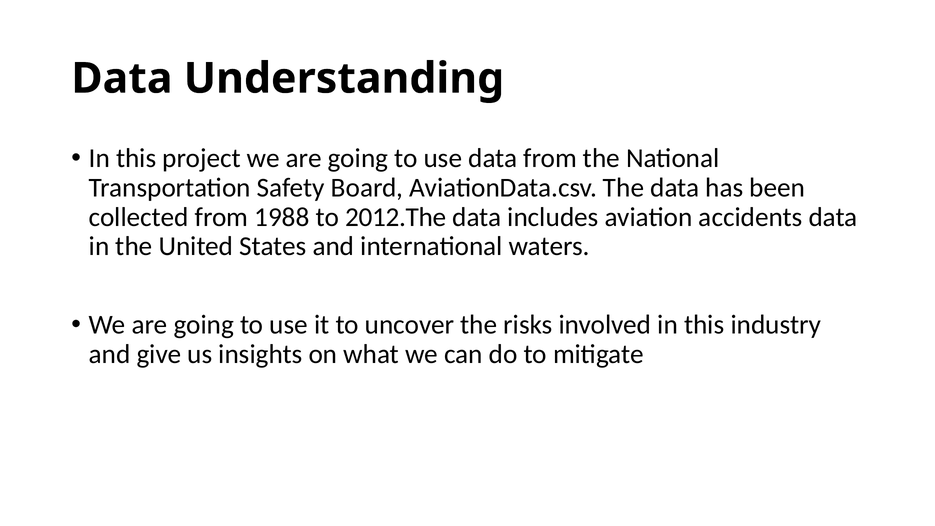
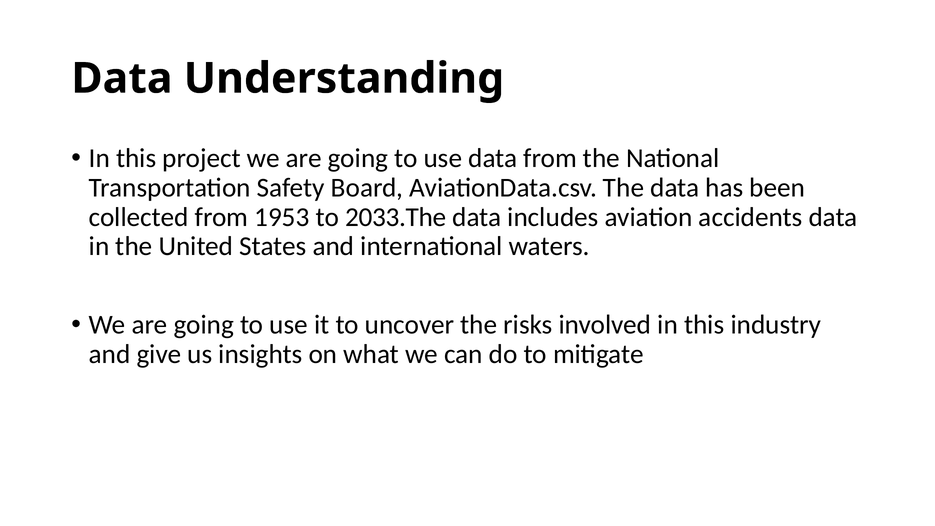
1988: 1988 -> 1953
2012.The: 2012.The -> 2033.The
